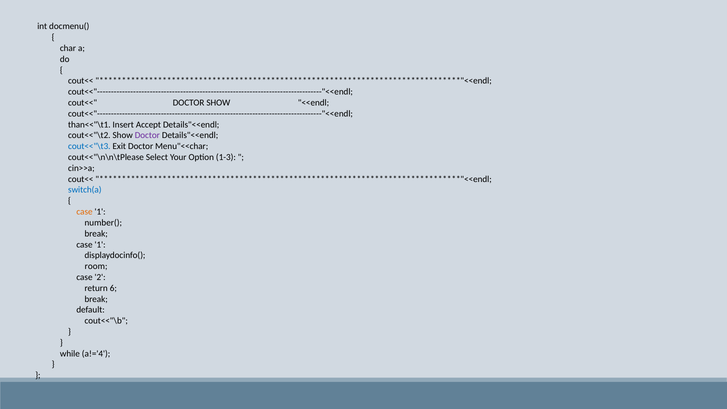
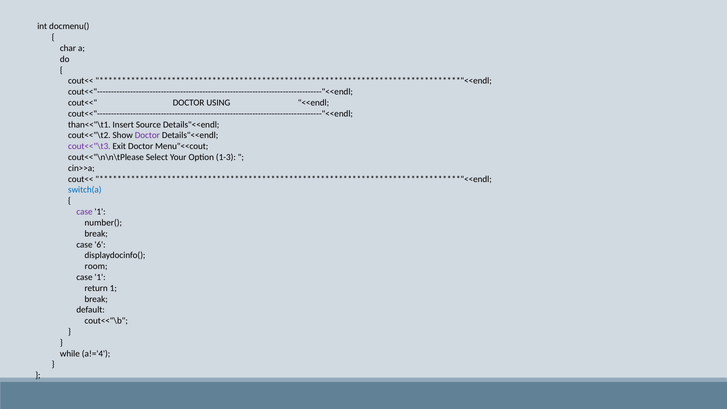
DOCTOR SHOW: SHOW -> USING
Accept: Accept -> Source
cout<<"\t3 colour: blue -> purple
Menu"<<char: Menu"<<char -> Menu"<<cout
case at (84, 212) colour: orange -> purple
1 at (100, 244): 1 -> 6
2 at (100, 277): 2 -> 1
return 6: 6 -> 1
